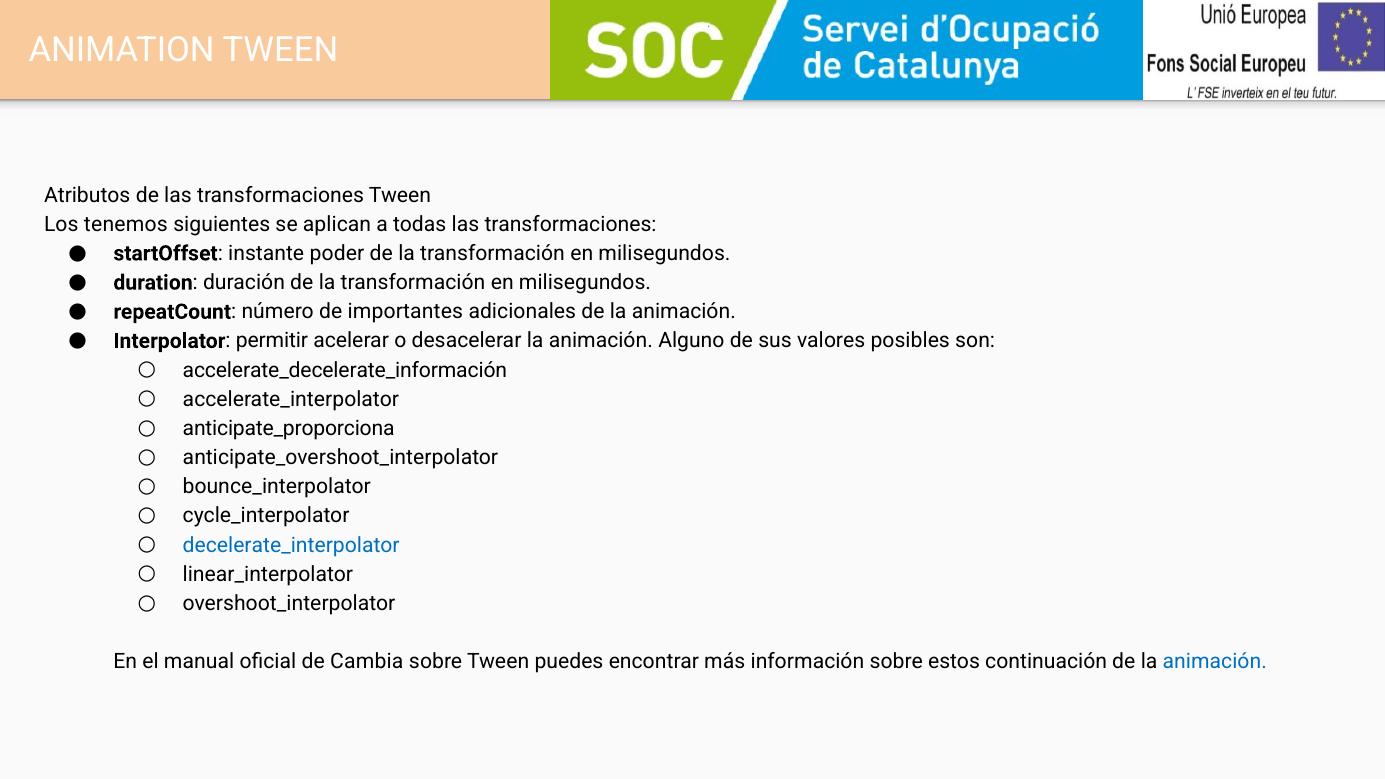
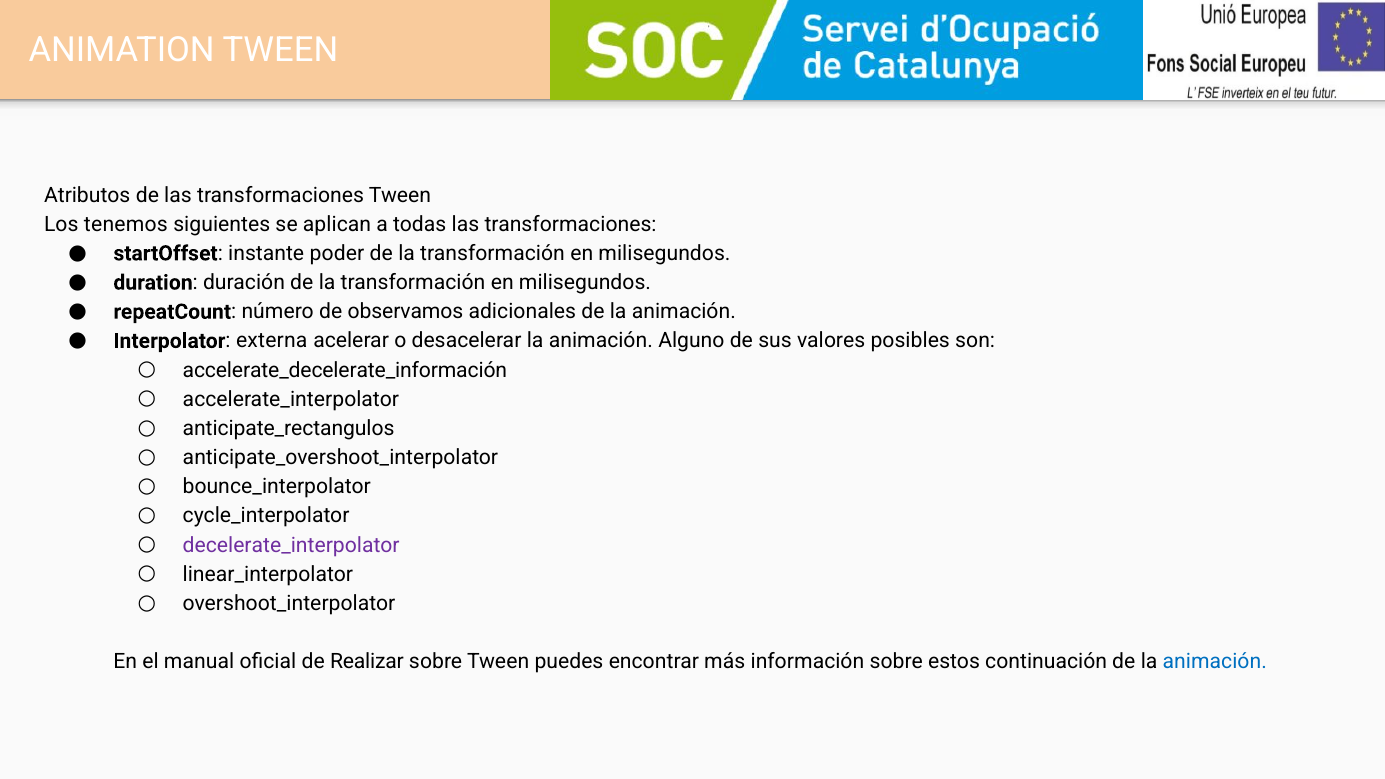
importantes: importantes -> observamos
permitir: permitir -> externa
anticipate_proporciona: anticipate_proporciona -> anticipate_rectangulos
decelerate_interpolator colour: blue -> purple
Cambia: Cambia -> Realizar
